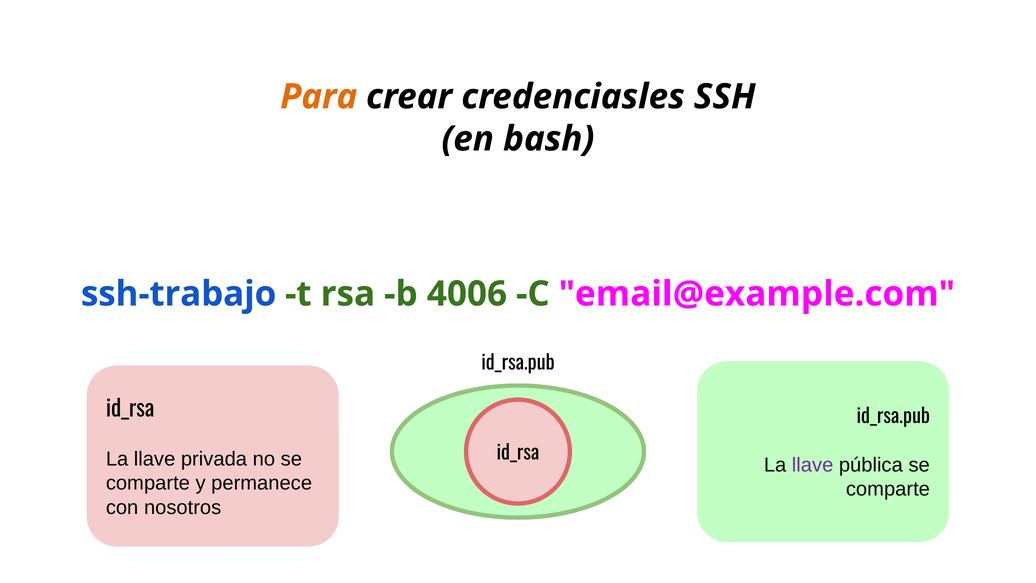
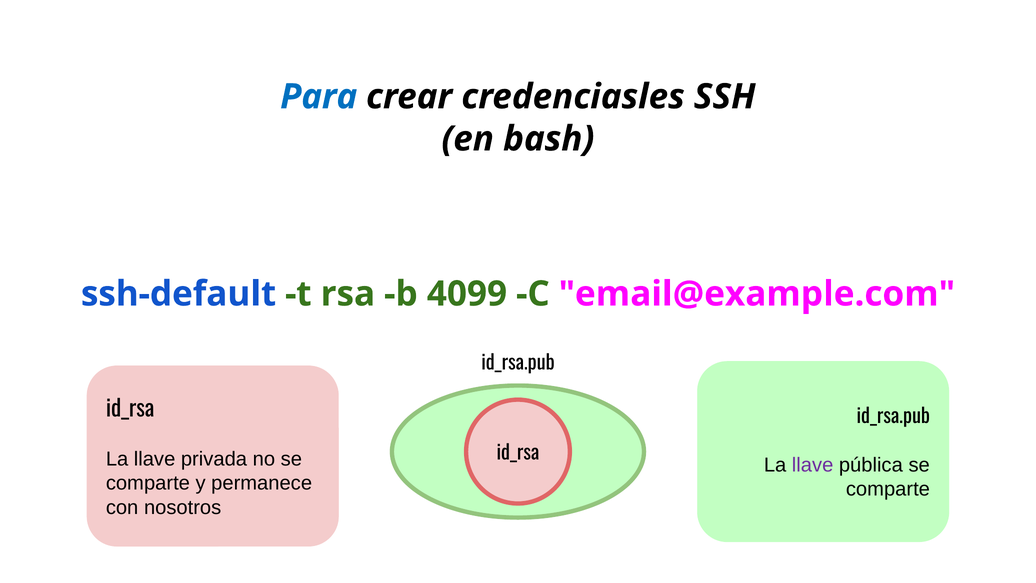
Para colour: orange -> blue
ssh-trabajo: ssh-trabajo -> ssh-default
4006: 4006 -> 4099
